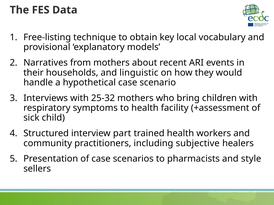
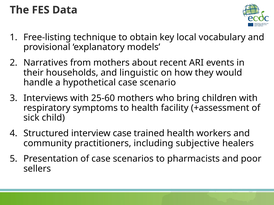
25-32: 25-32 -> 25-60
interview part: part -> case
style: style -> poor
